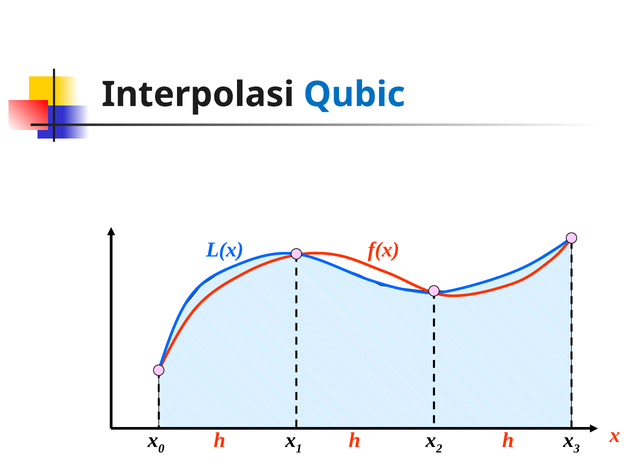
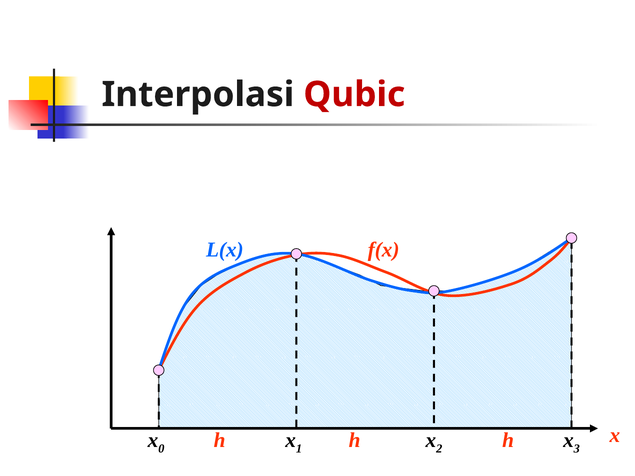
Qubic colour: blue -> red
